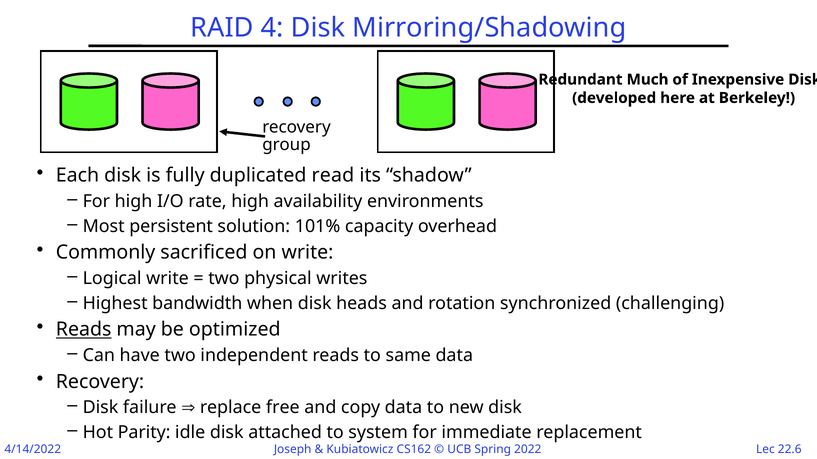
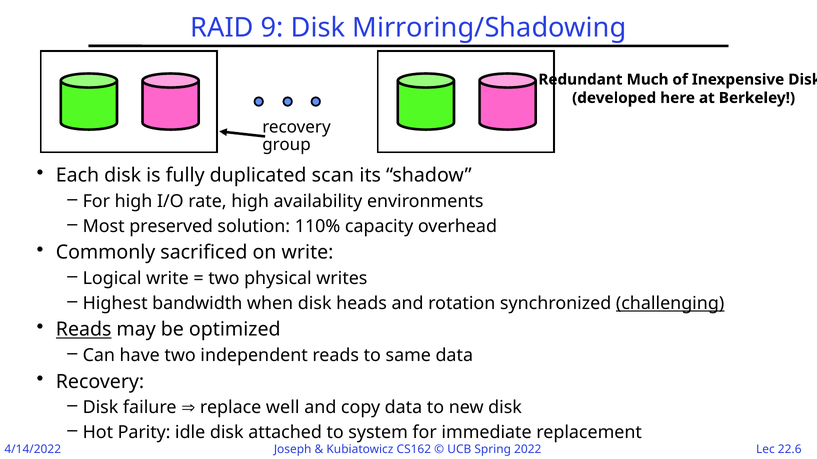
4: 4 -> 9
read: read -> scan
persistent: persistent -> preserved
101%: 101% -> 110%
challenging underline: none -> present
free: free -> well
